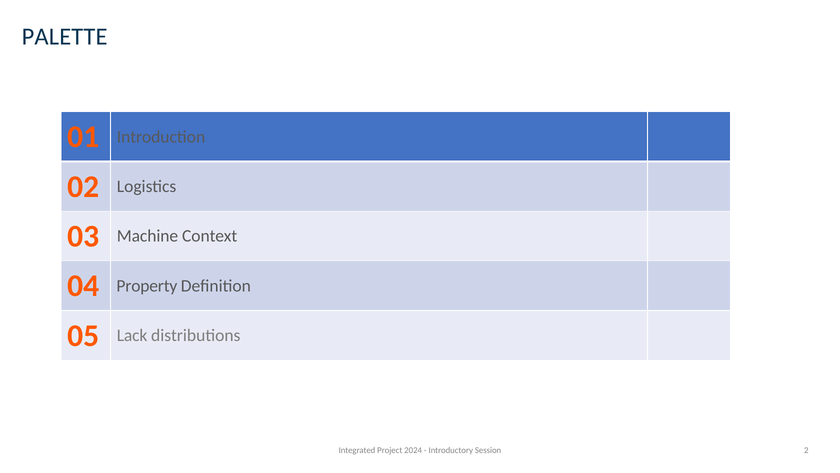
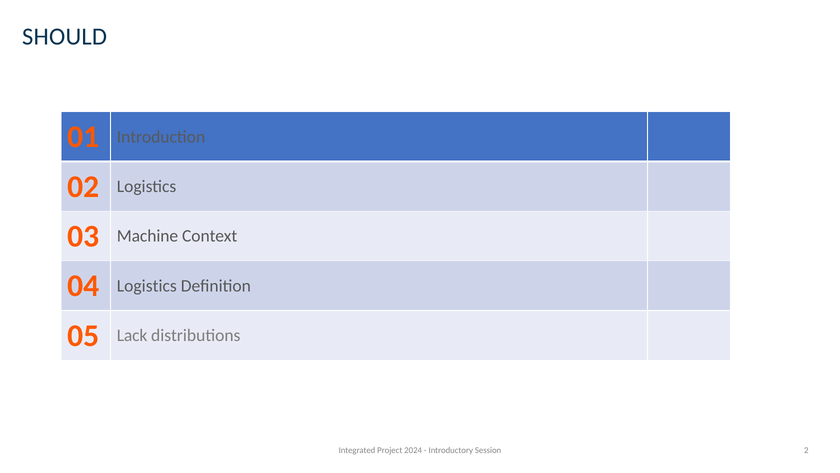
PALETTE: PALETTE -> SHOULD
04 Property: Property -> Logistics
